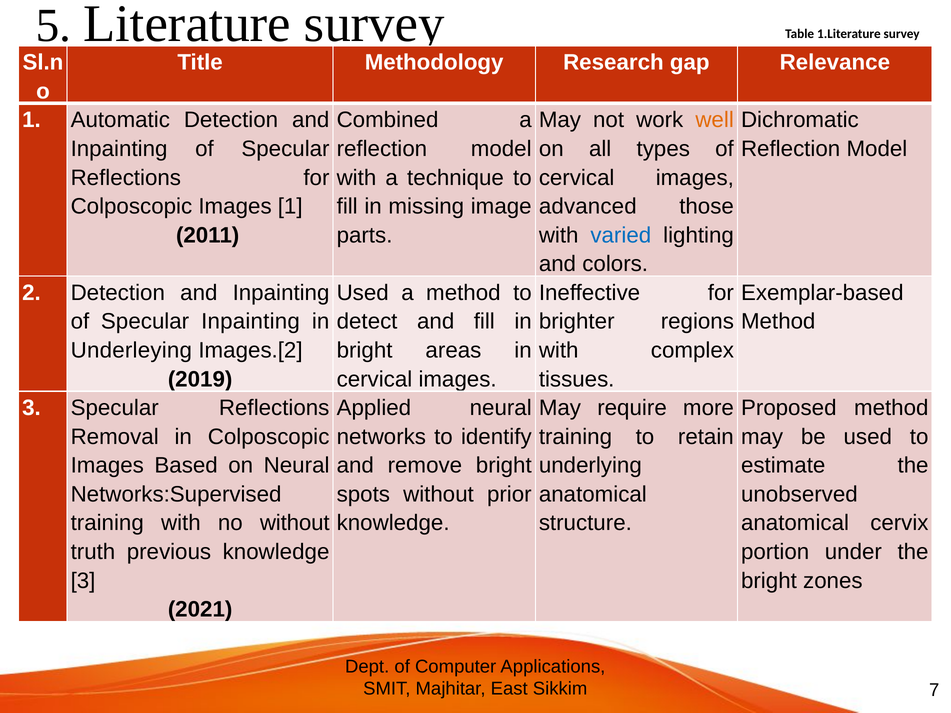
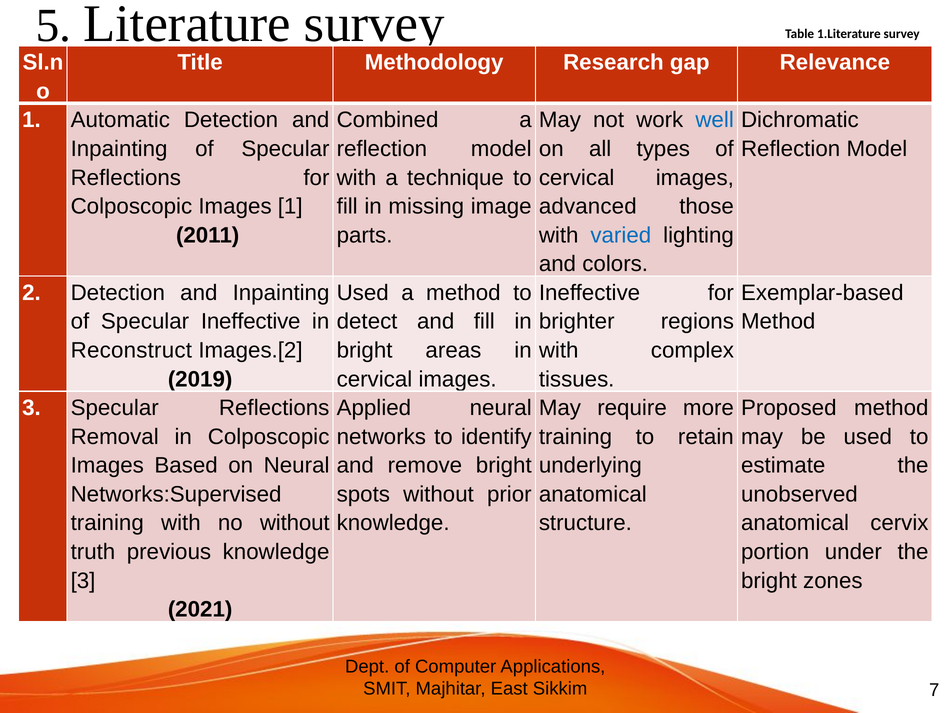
well colour: orange -> blue
Specular Inpainting: Inpainting -> Ineffective
Underleying: Underleying -> Reconstruct
